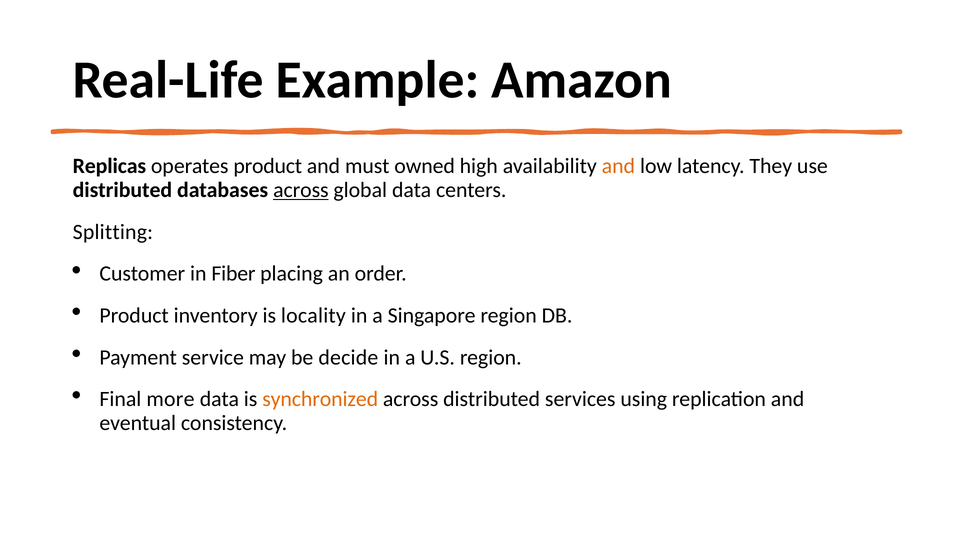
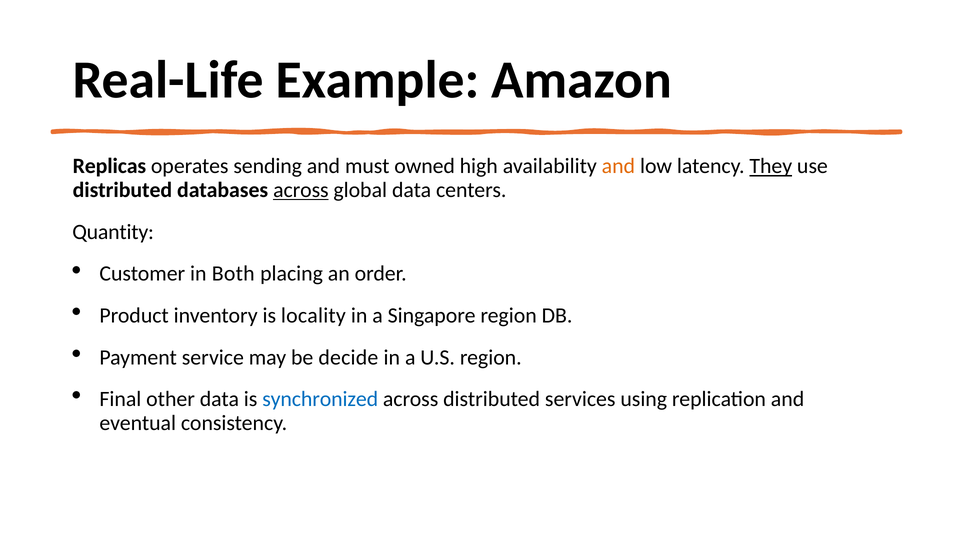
operates product: product -> sending
They underline: none -> present
Splitting: Splitting -> Quantity
Fiber: Fiber -> Both
more: more -> other
synchronized colour: orange -> blue
